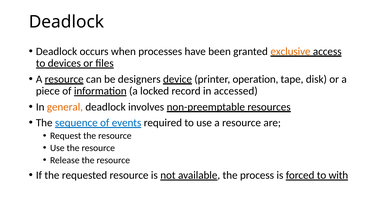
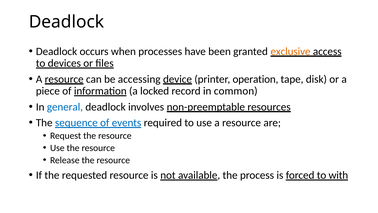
designers: designers -> accessing
accessed: accessed -> common
general colour: orange -> blue
